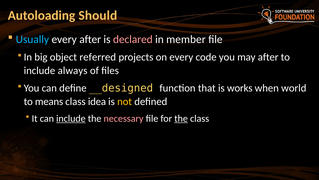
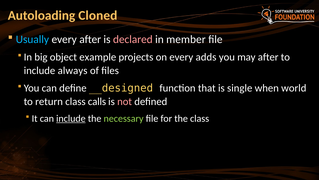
Should: Should -> Cloned
referred: referred -> example
code: code -> adds
works: works -> single
means: means -> return
idea: idea -> calls
not colour: yellow -> pink
necessary colour: pink -> light green
the at (181, 118) underline: present -> none
